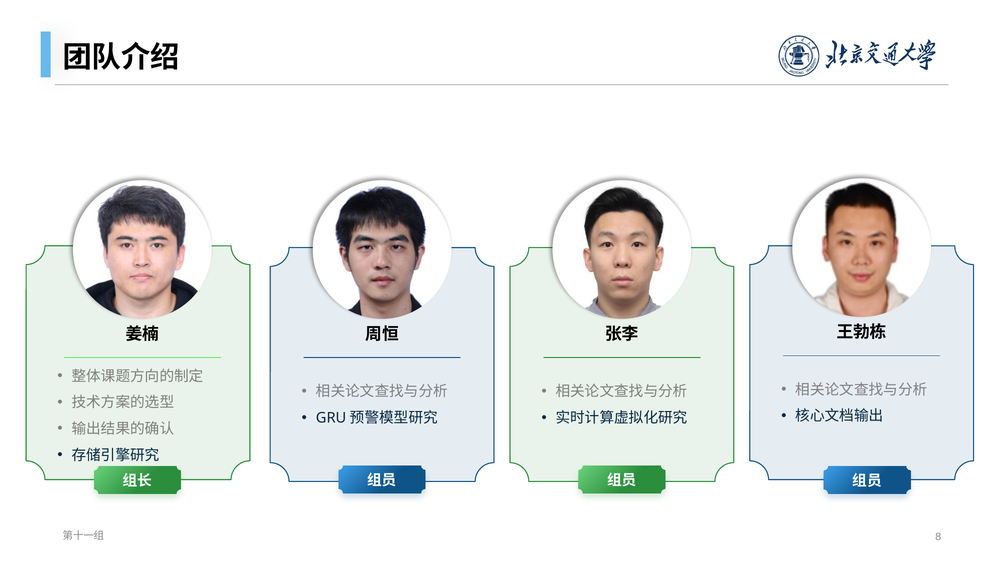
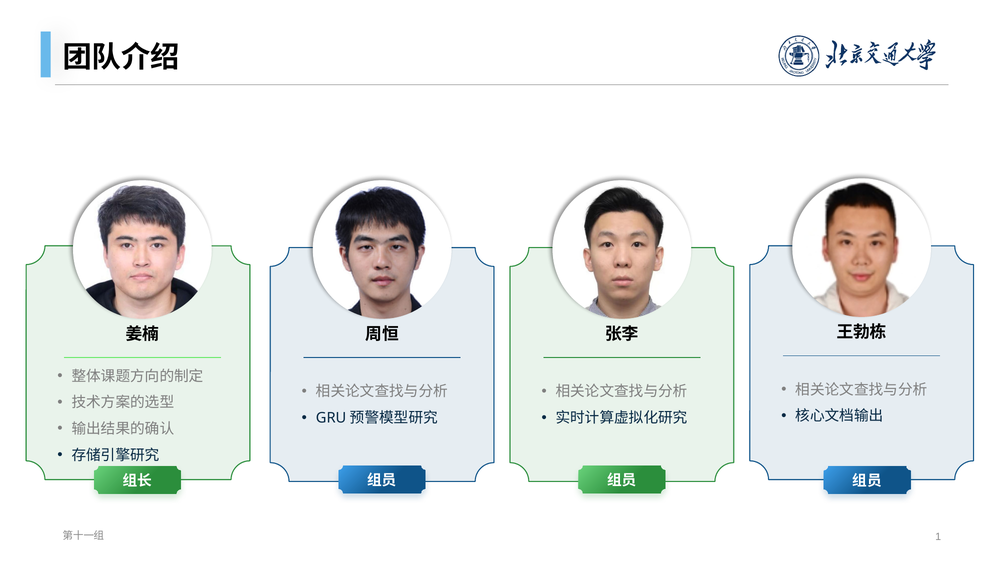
8: 8 -> 1
